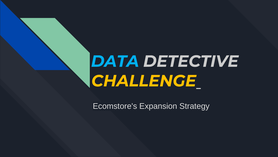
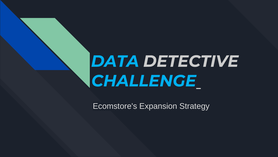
CHALLENGE colour: yellow -> light blue
